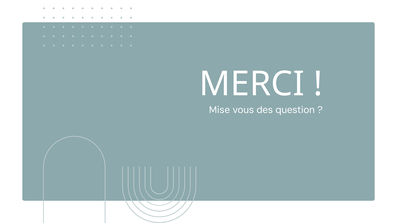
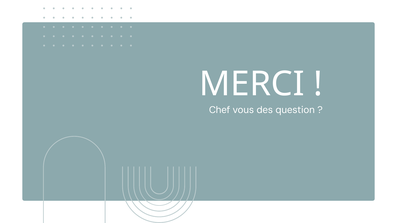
Mise: Mise -> Chef
